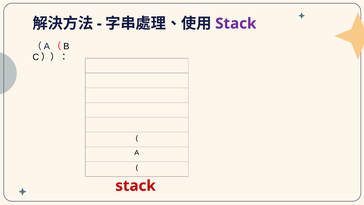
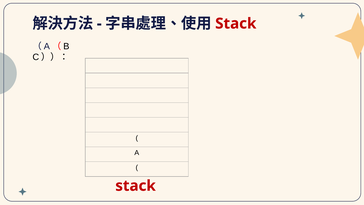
Stack at (236, 24) colour: purple -> red
